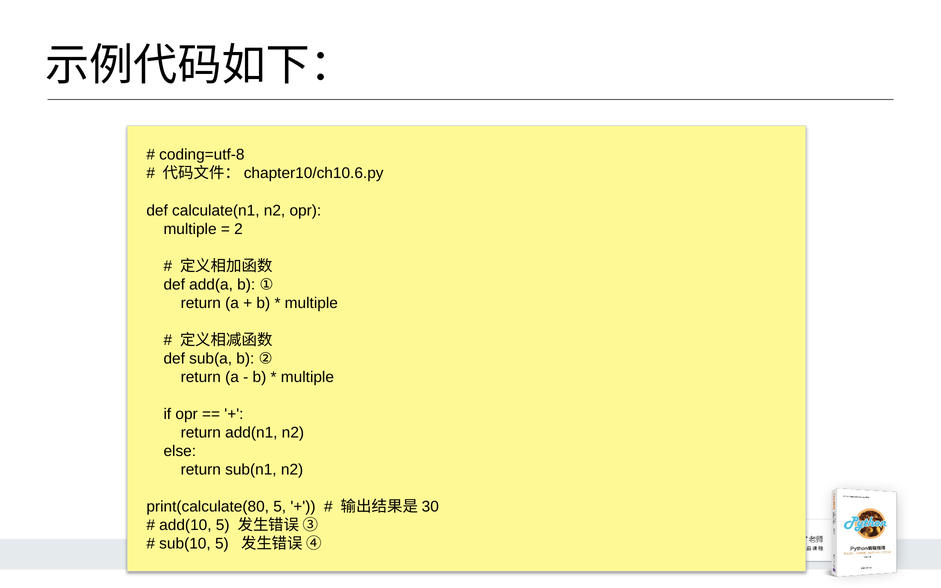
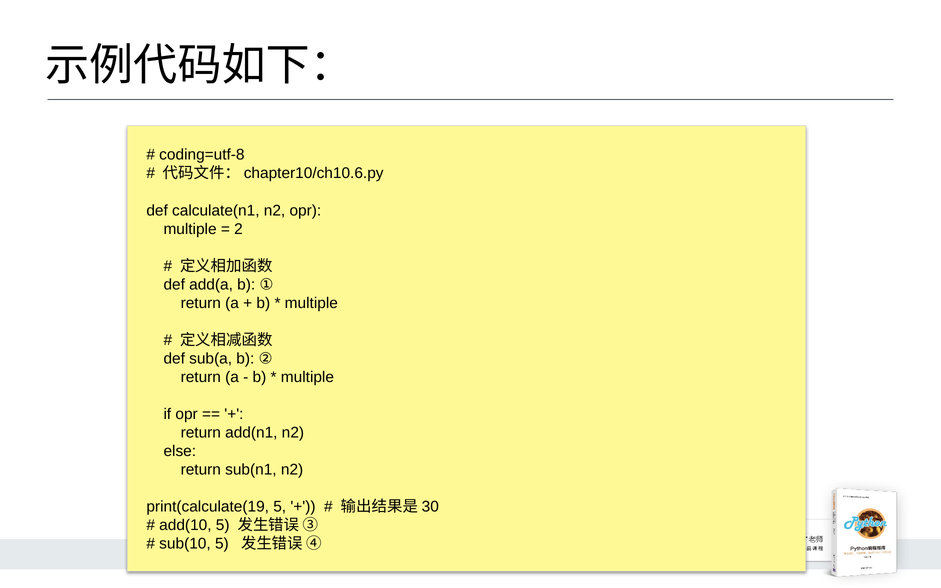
print(calculate(80: print(calculate(80 -> print(calculate(19
